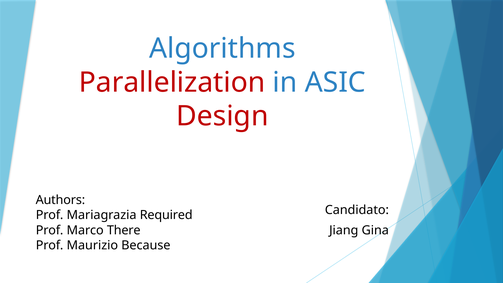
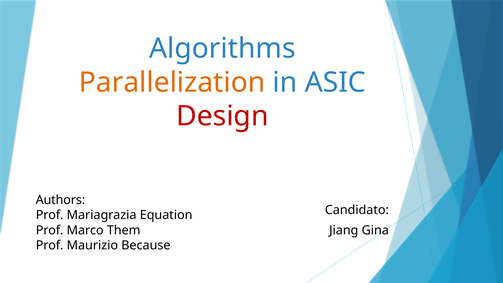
Parallelization colour: red -> orange
Required: Required -> Equation
There: There -> Them
